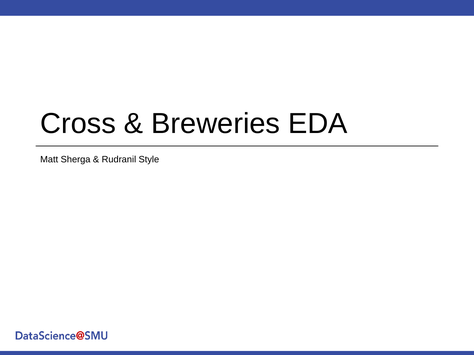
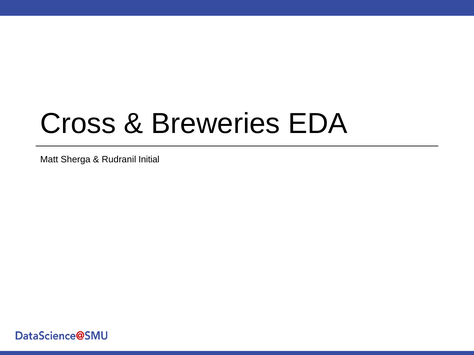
Style: Style -> Initial
